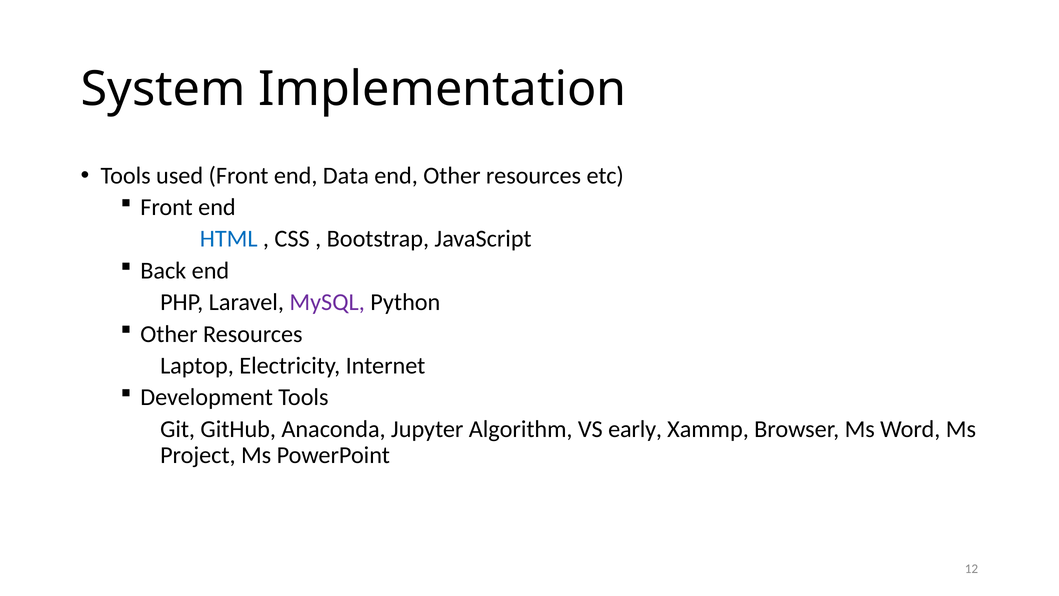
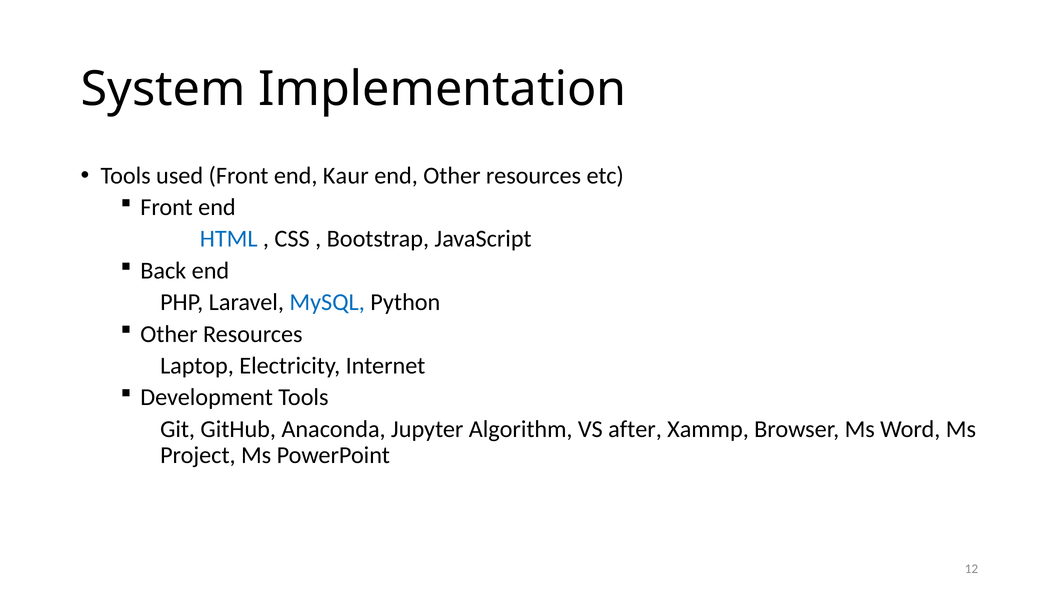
Data: Data -> Kaur
MySQL colour: purple -> blue
early: early -> after
